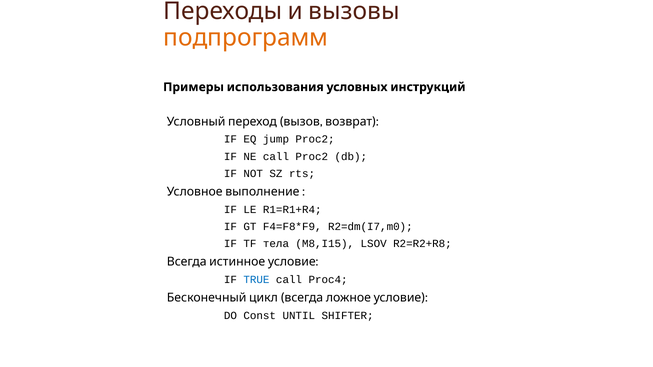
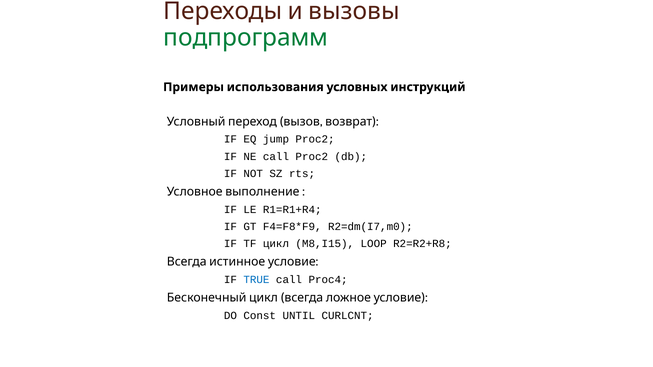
подпрограмм colour: orange -> green
тела: тела -> цикл
LSOV: LSOV -> LOOP
SHIFTER: SHIFTER -> CURLCNT
